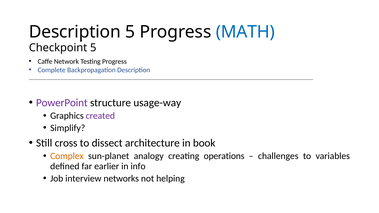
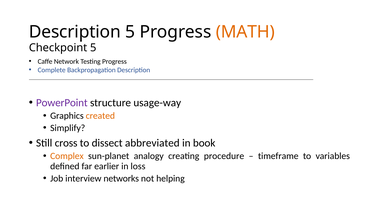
MATH colour: blue -> orange
created colour: purple -> orange
architecture: architecture -> abbreviated
operations: operations -> procedure
challenges: challenges -> timeframe
info: info -> loss
